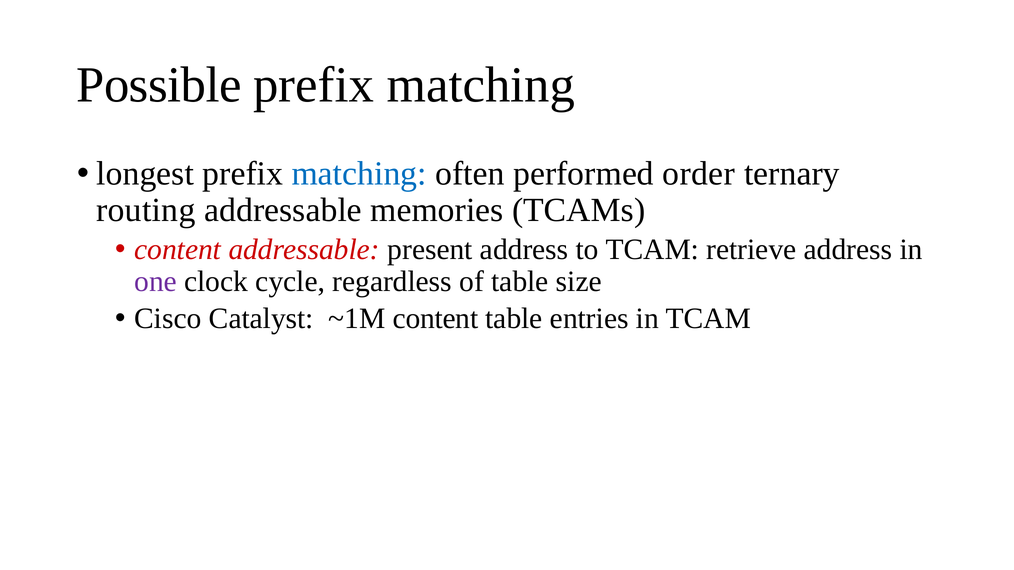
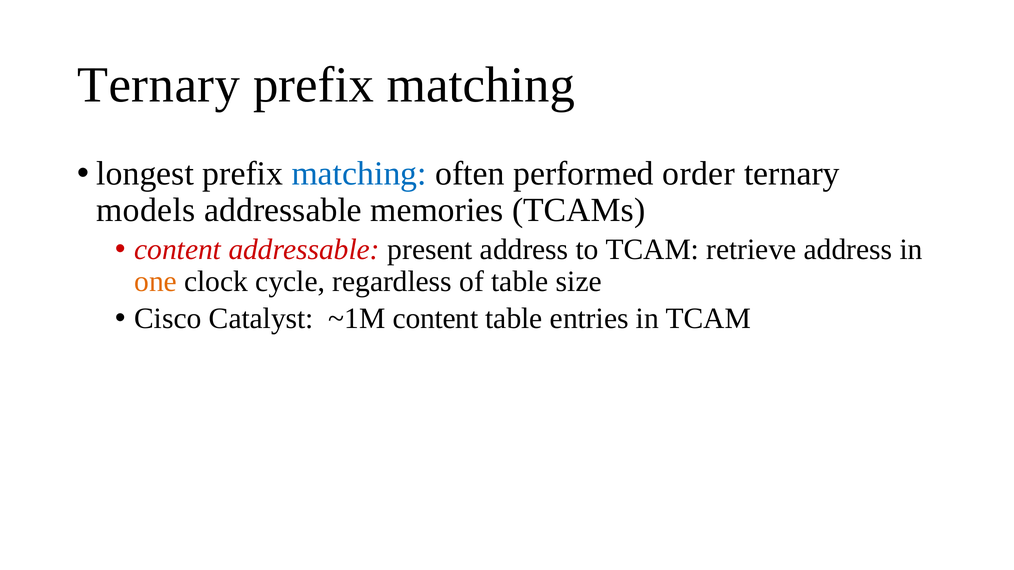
Possible at (159, 85): Possible -> Ternary
routing: routing -> models
one colour: purple -> orange
